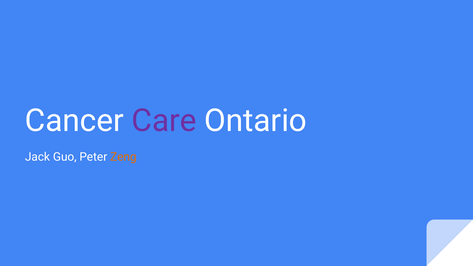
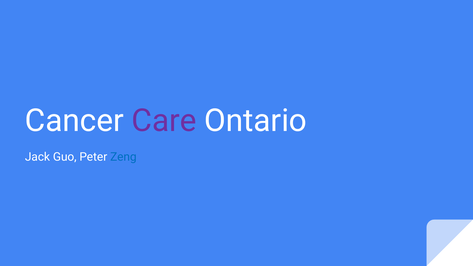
Zeng colour: orange -> blue
